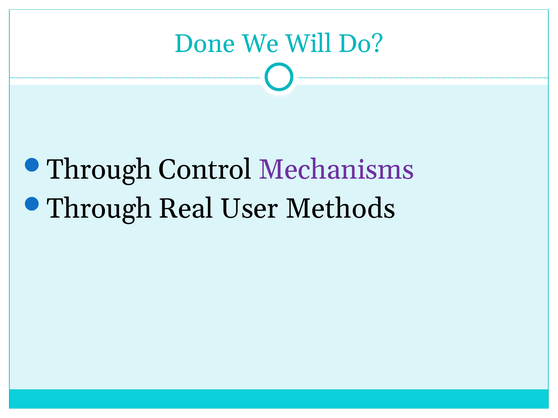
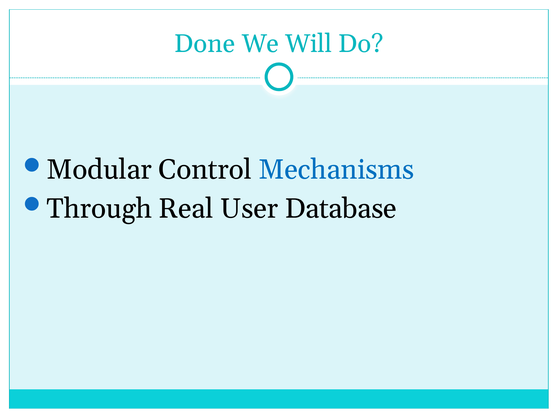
Through at (99, 170): Through -> Modular
Mechanisms colour: purple -> blue
Methods: Methods -> Database
